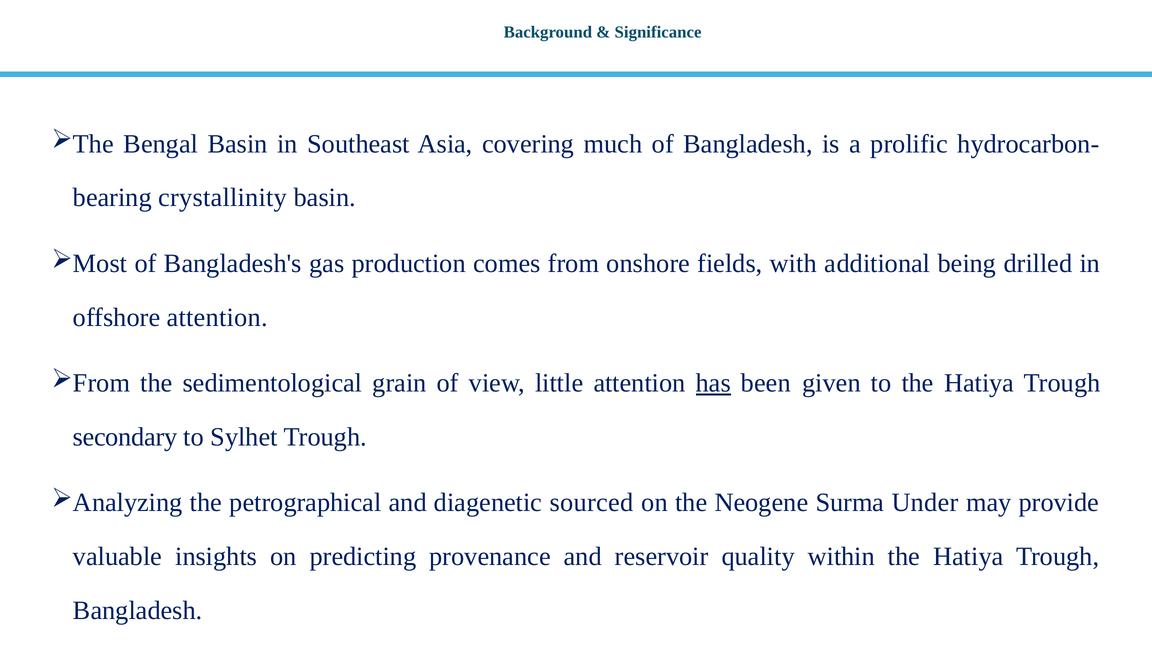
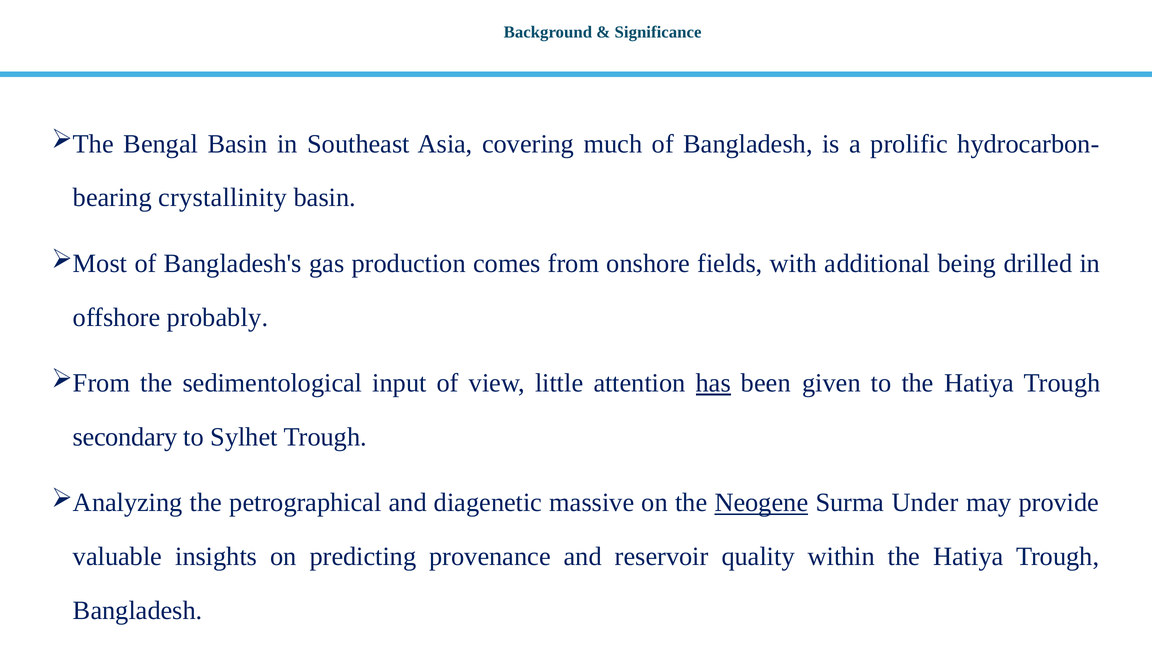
offshore attention: attention -> probably
grain: grain -> input
sourced: sourced -> massive
Neogene underline: none -> present
